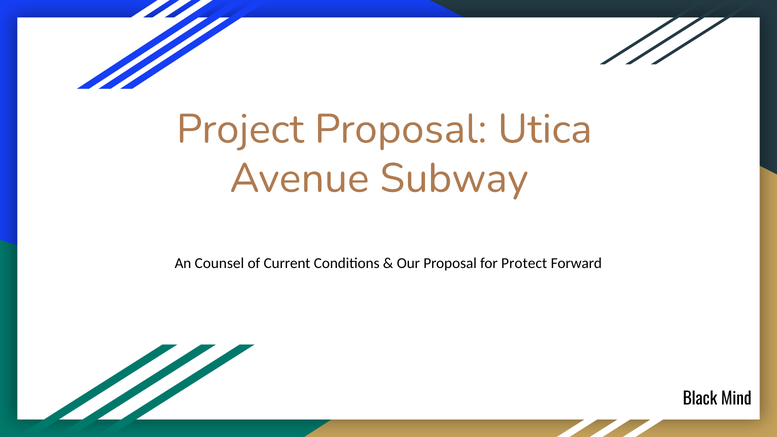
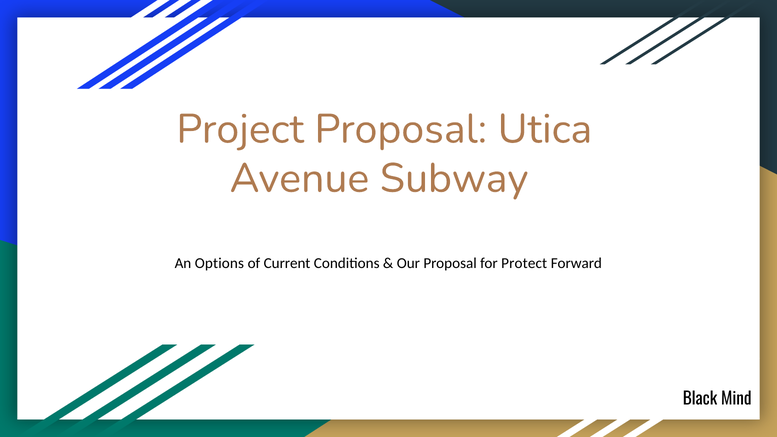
Counsel: Counsel -> Options
